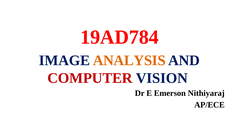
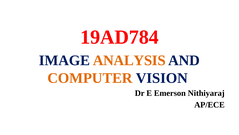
COMPUTER colour: red -> orange
